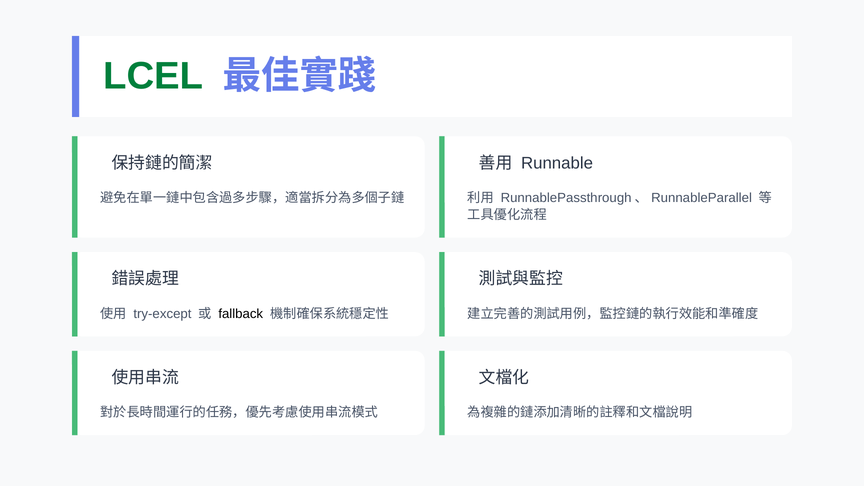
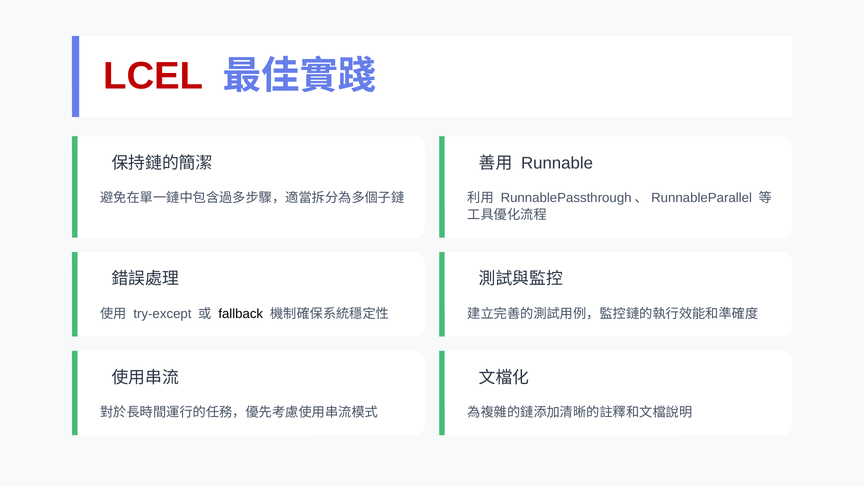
LCEL colour: green -> red
